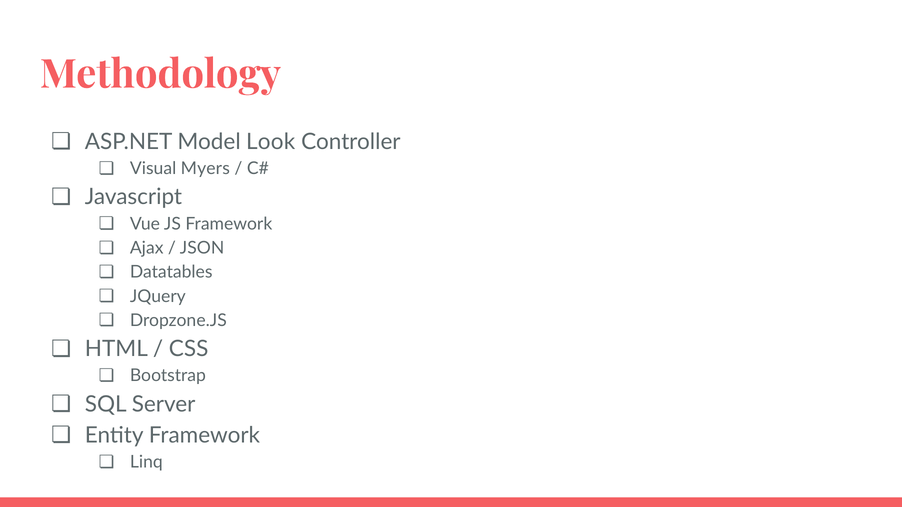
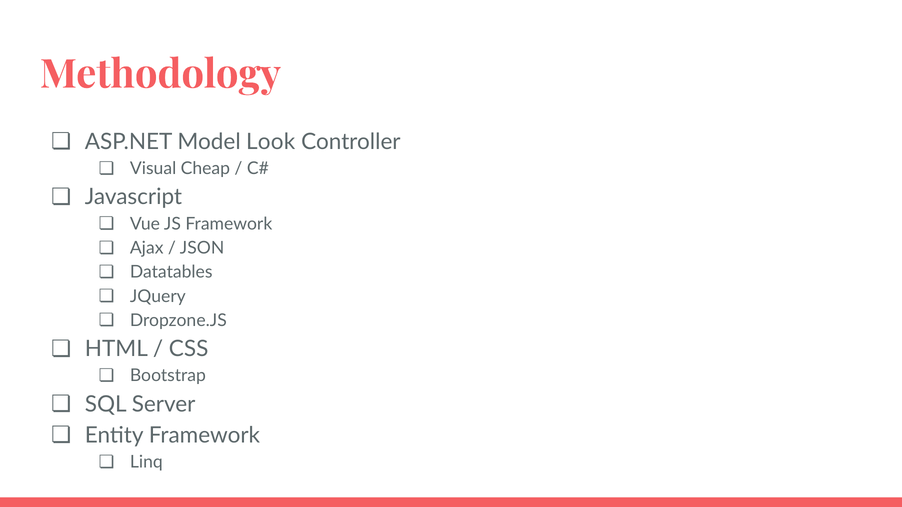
Myers: Myers -> Cheap
